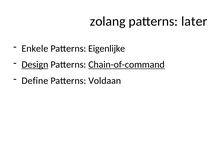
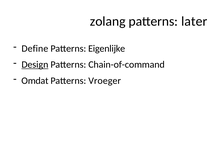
Enkele: Enkele -> Define
Chain-of-command underline: present -> none
Define: Define -> Omdat
Voldaan: Voldaan -> Vroeger
